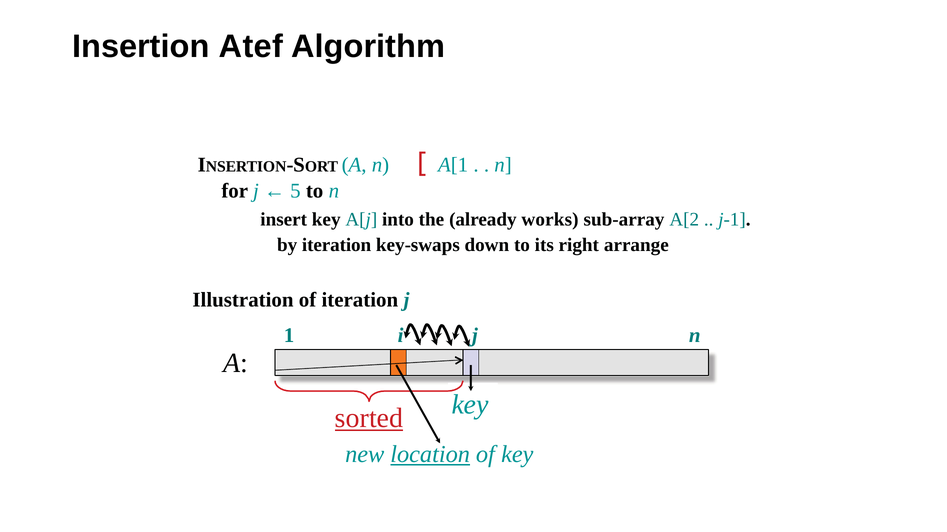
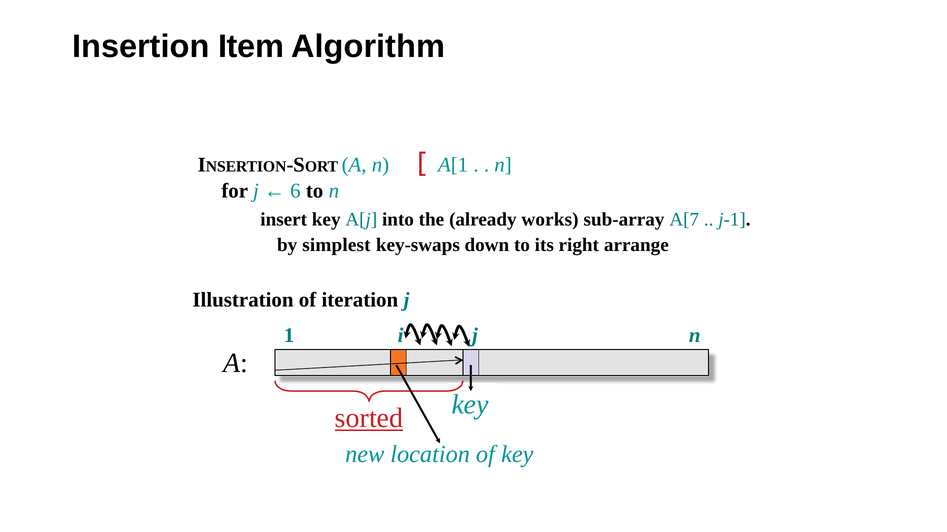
Atef: Atef -> Item
5: 5 -> 6
A[2: A[2 -> A[7
by iteration: iteration -> simplest
location underline: present -> none
